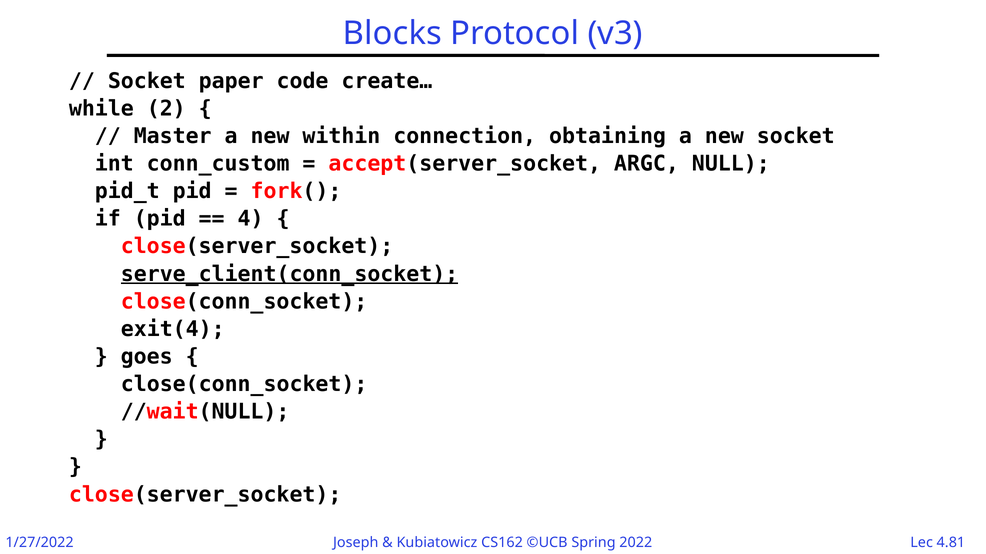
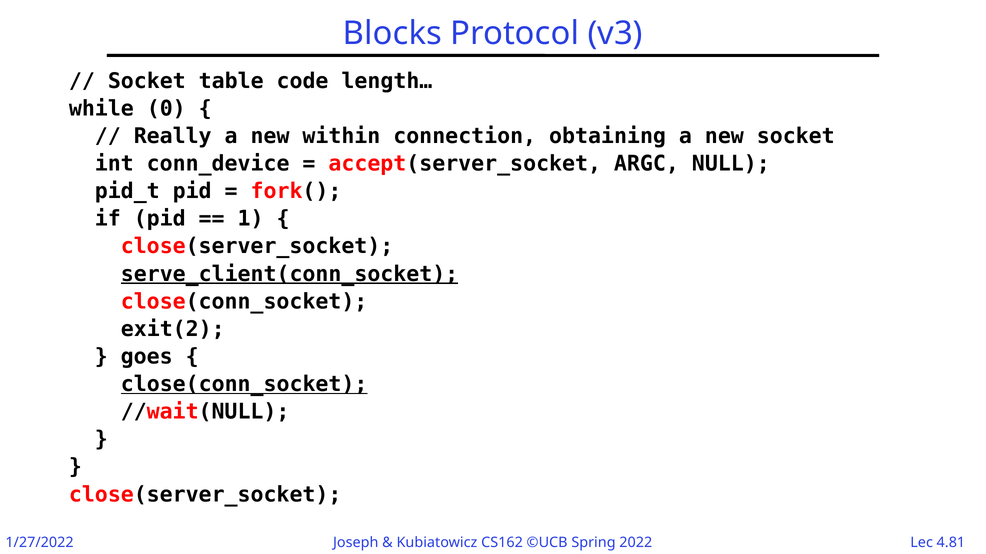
paper: paper -> table
create…: create… -> length…
2: 2 -> 0
Master: Master -> Really
conn_custom: conn_custom -> conn_device
4: 4 -> 1
exit(4: exit(4 -> exit(2
close(conn_socket at (244, 385) underline: none -> present
